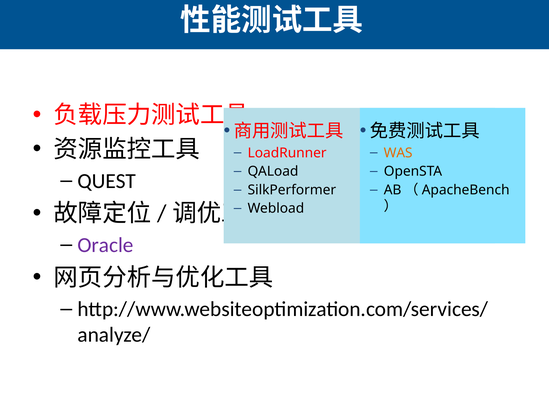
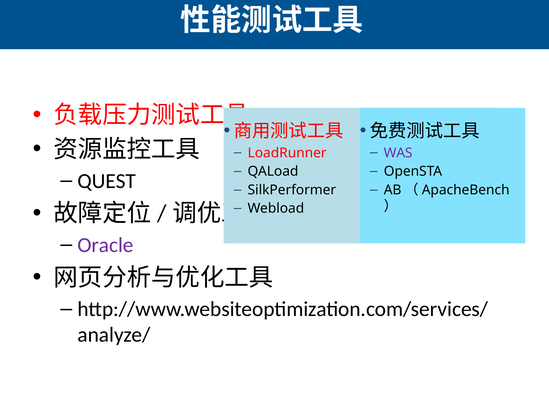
WAS colour: orange -> purple
